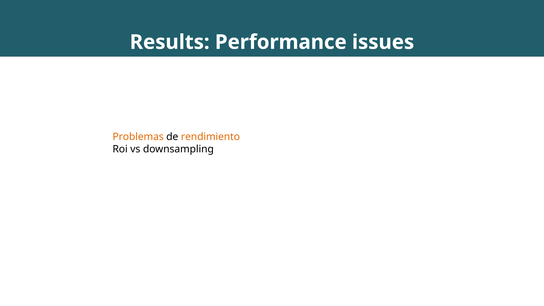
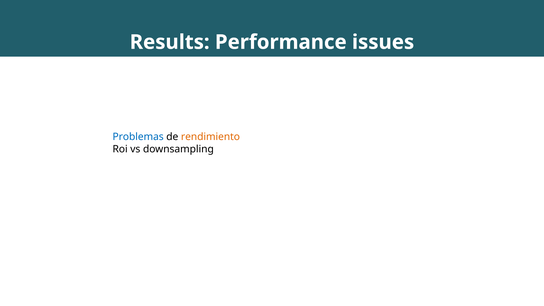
Problemas colour: orange -> blue
